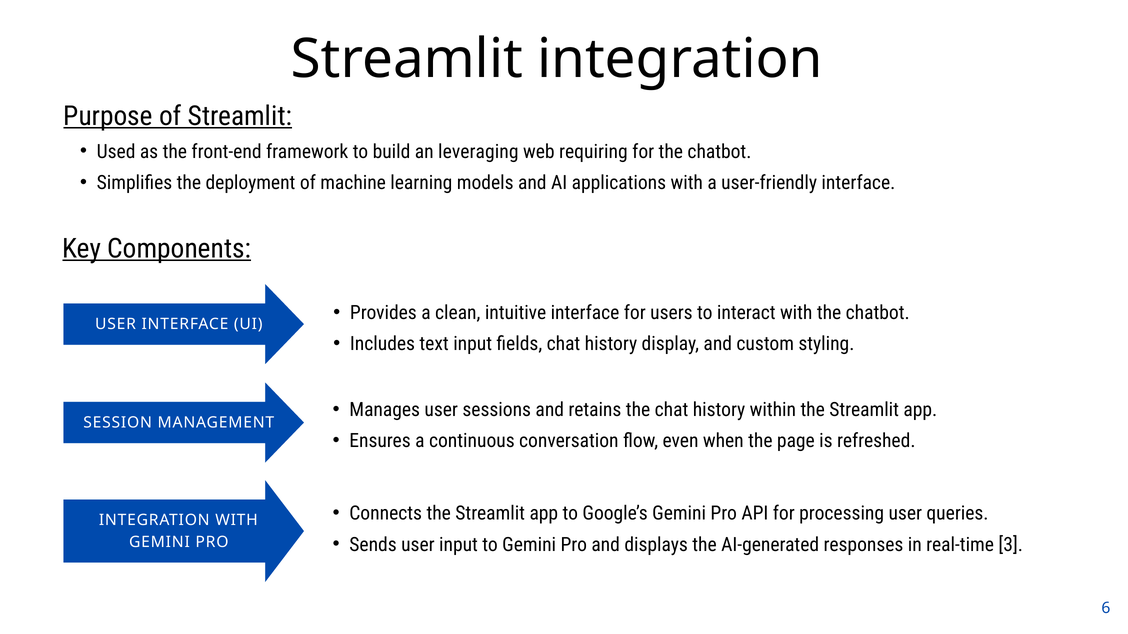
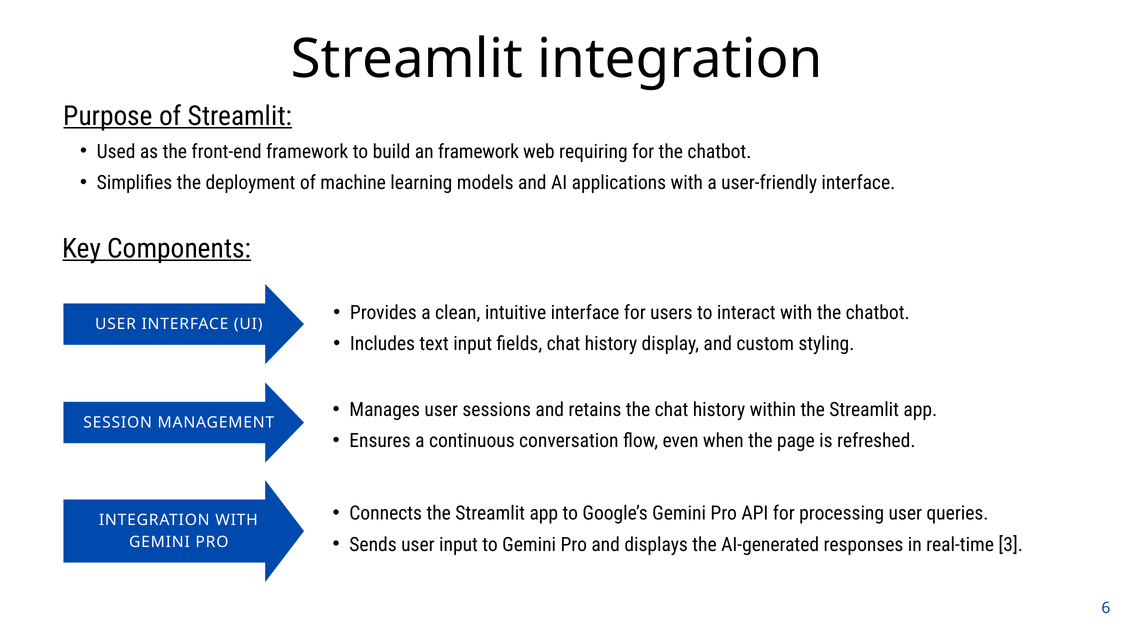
an leveraging: leveraging -> framework
